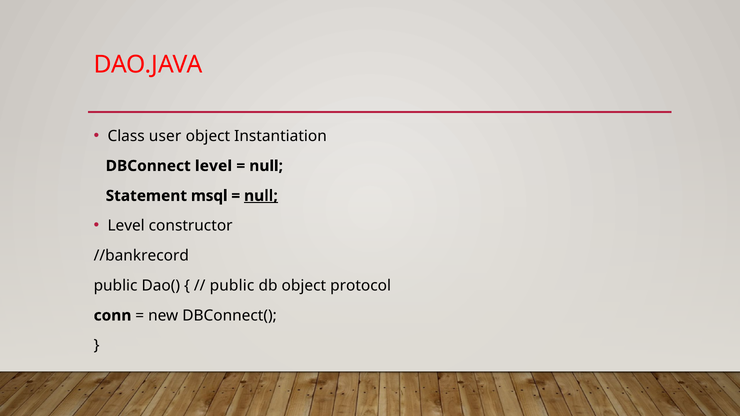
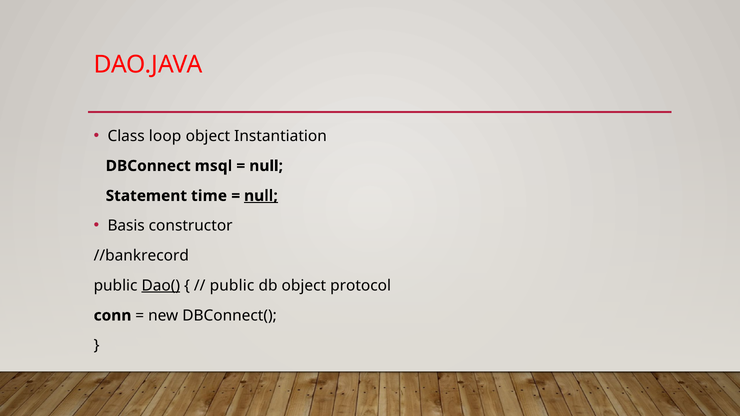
user: user -> loop
DBConnect level: level -> msql
msql: msql -> time
Level at (126, 226): Level -> Basis
Dao( underline: none -> present
